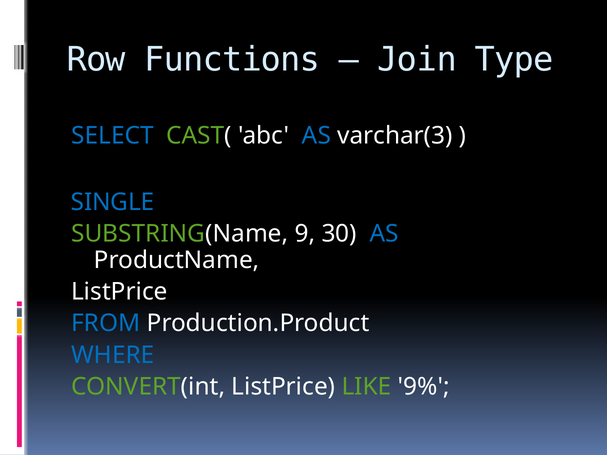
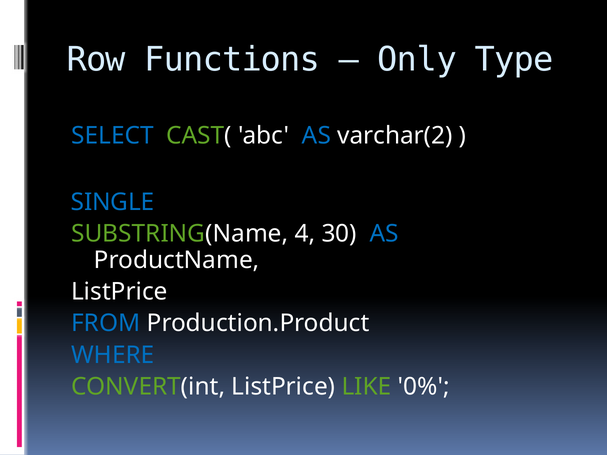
Join: Join -> Only
varchar(3: varchar(3 -> varchar(2
9: 9 -> 4
9%: 9% -> 0%
